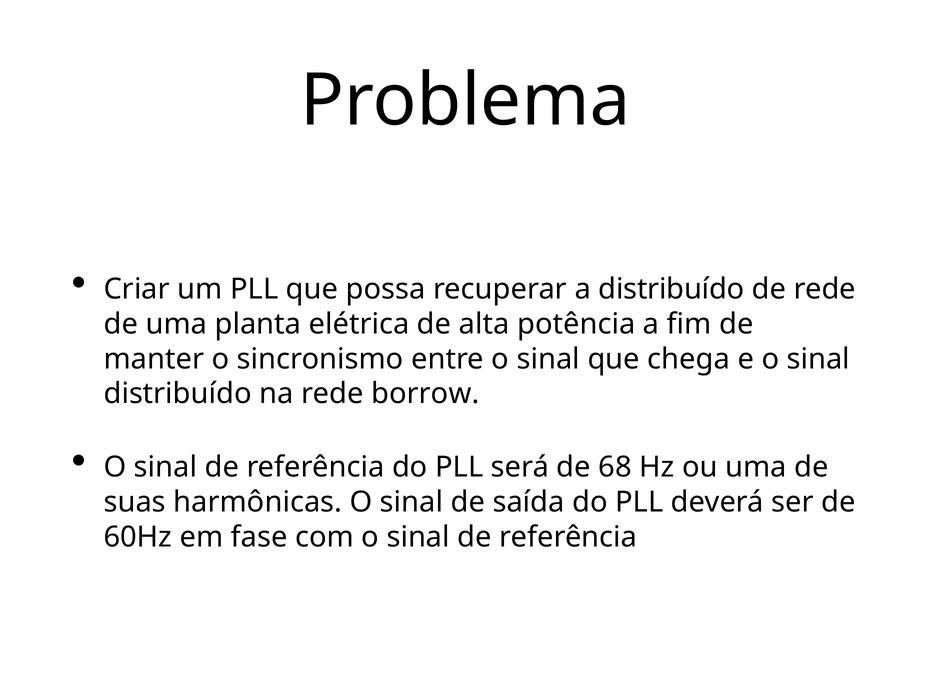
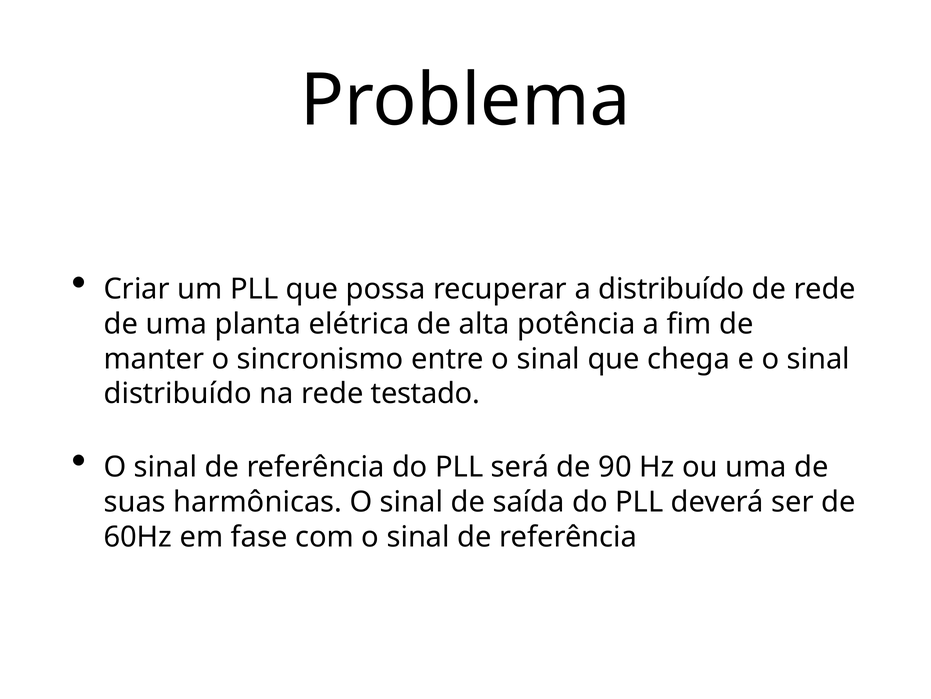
borrow: borrow -> testado
68: 68 -> 90
